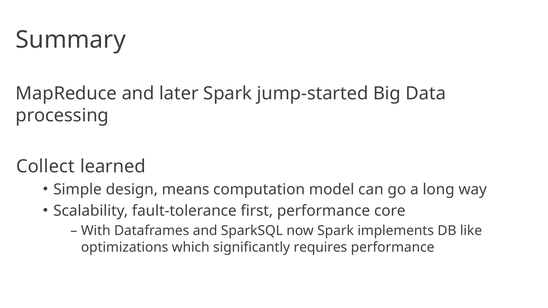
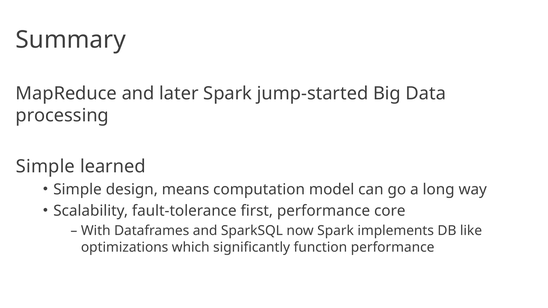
Collect at (45, 167): Collect -> Simple
requires: requires -> function
